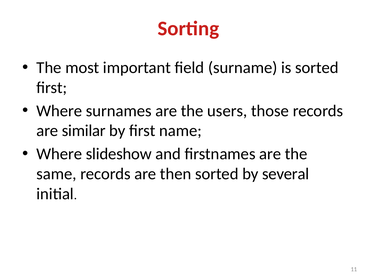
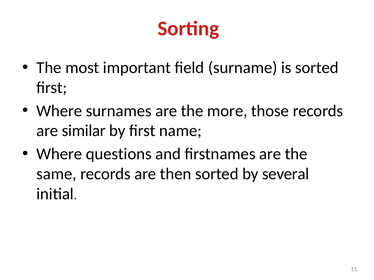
users: users -> more
slideshow: slideshow -> questions
